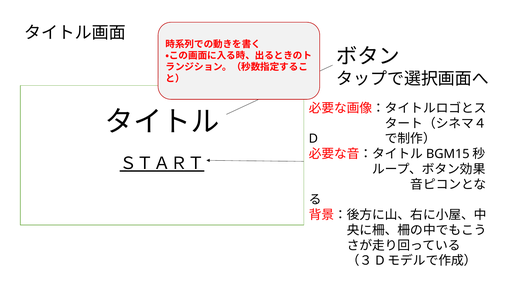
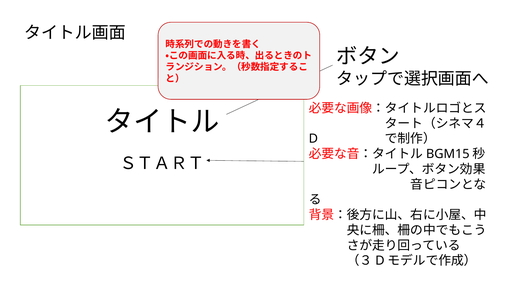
ＳＴＡＲＴ underline: present -> none
